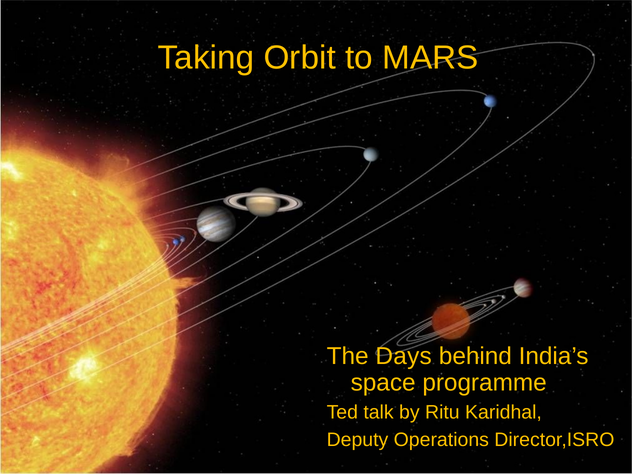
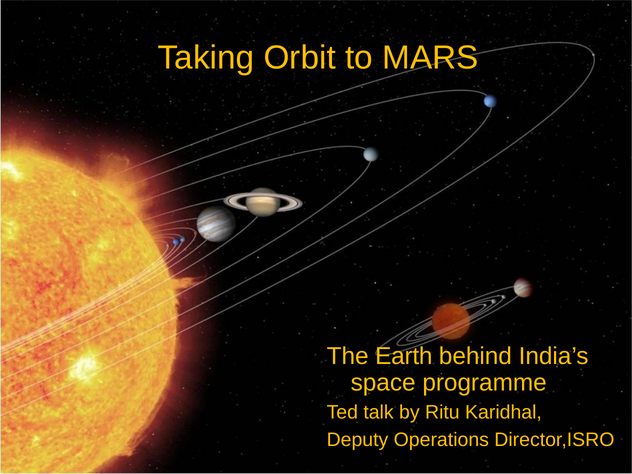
Days: Days -> Earth
